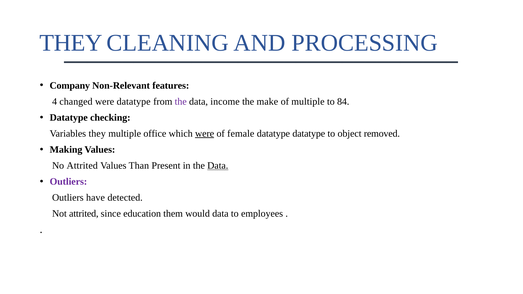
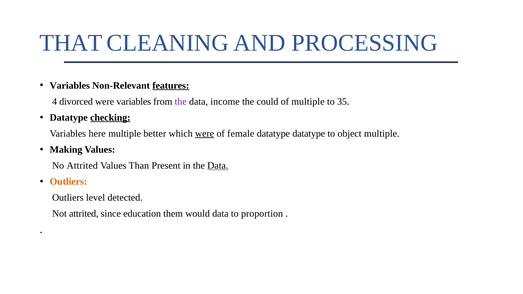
THEY at (71, 43): THEY -> THAT
Company at (70, 86): Company -> Variables
features underline: none -> present
changed: changed -> divorced
were datatype: datatype -> variables
make: make -> could
84: 84 -> 35
checking underline: none -> present
Variables they: they -> here
office: office -> better
object removed: removed -> multiple
Outliers at (68, 182) colour: purple -> orange
have: have -> level
employees: employees -> proportion
